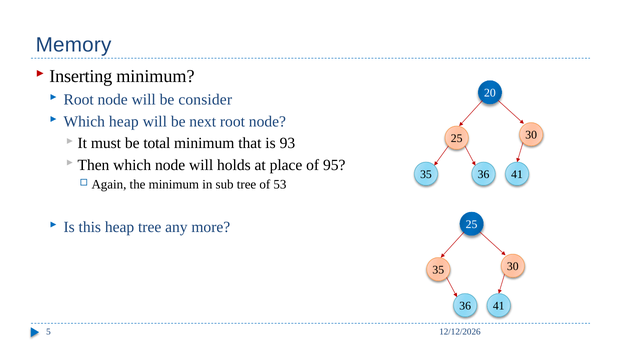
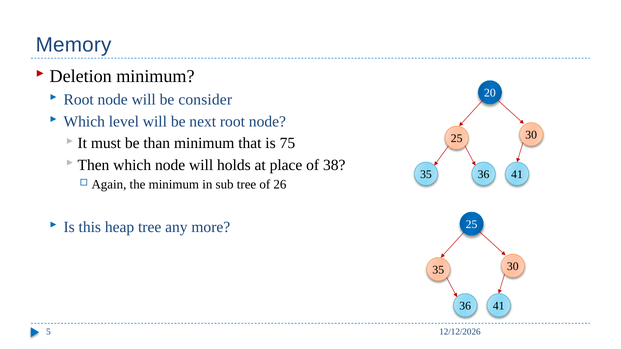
Inserting: Inserting -> Deletion
Which heap: heap -> level
total: total -> than
93: 93 -> 75
95: 95 -> 38
53: 53 -> 26
